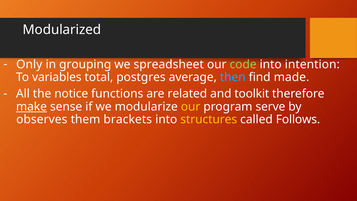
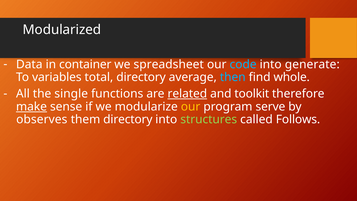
Only: Only -> Data
grouping: grouping -> container
code colour: light green -> light blue
intention: intention -> generate
total postgres: postgres -> directory
made: made -> whole
notice: notice -> single
related underline: none -> present
them brackets: brackets -> directory
structures colour: yellow -> light green
